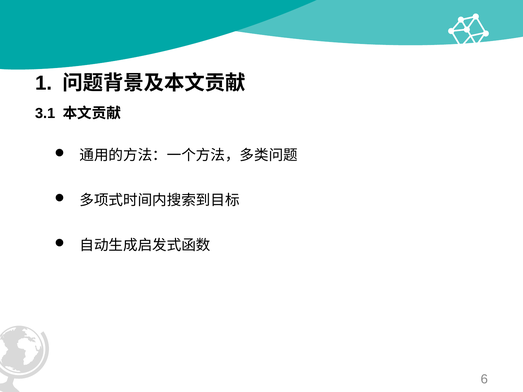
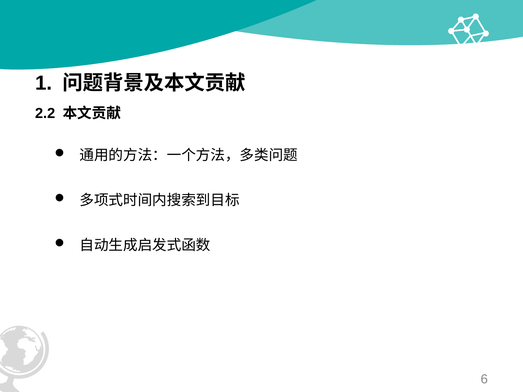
3.1: 3.1 -> 2.2
